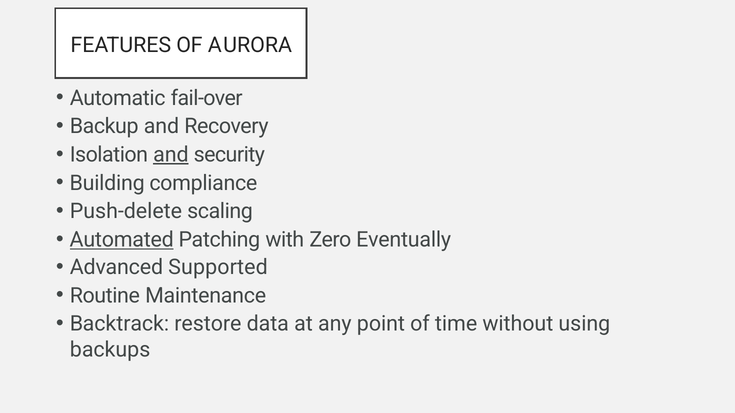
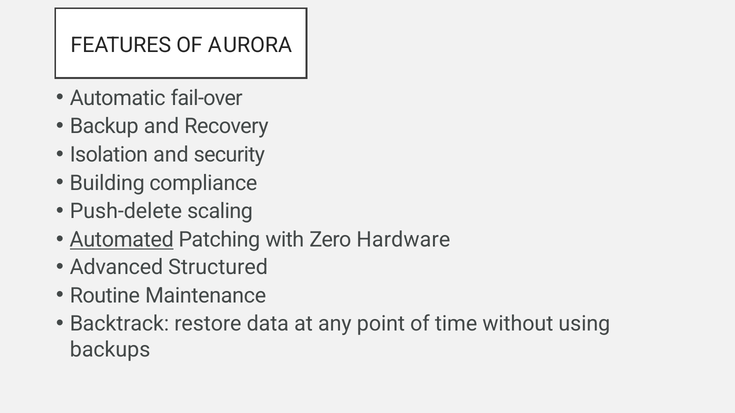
and at (171, 155) underline: present -> none
Eventually: Eventually -> Hardware
Supported: Supported -> Structured
